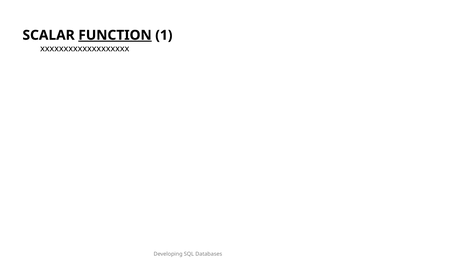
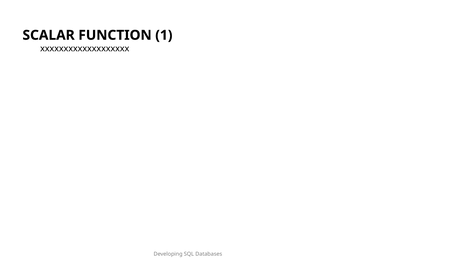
FUNCTION underline: present -> none
